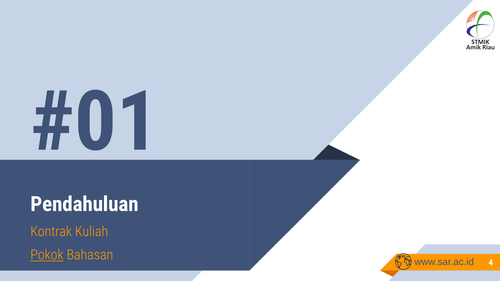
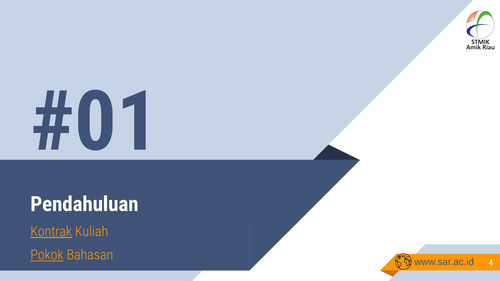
Kontrak underline: none -> present
